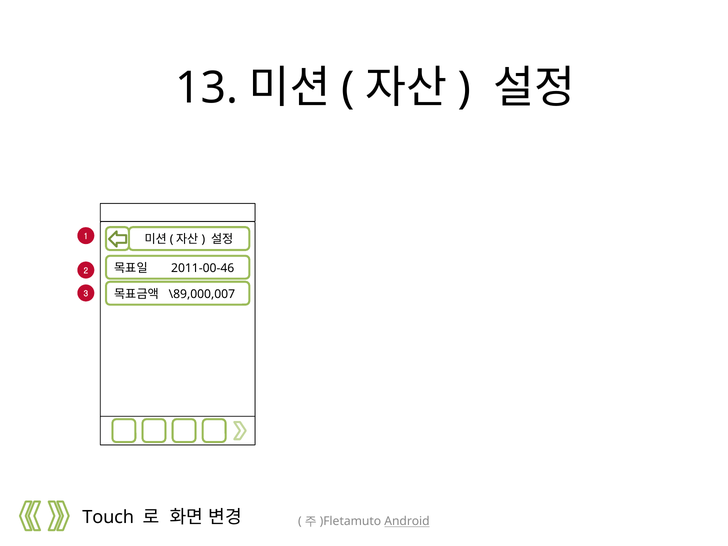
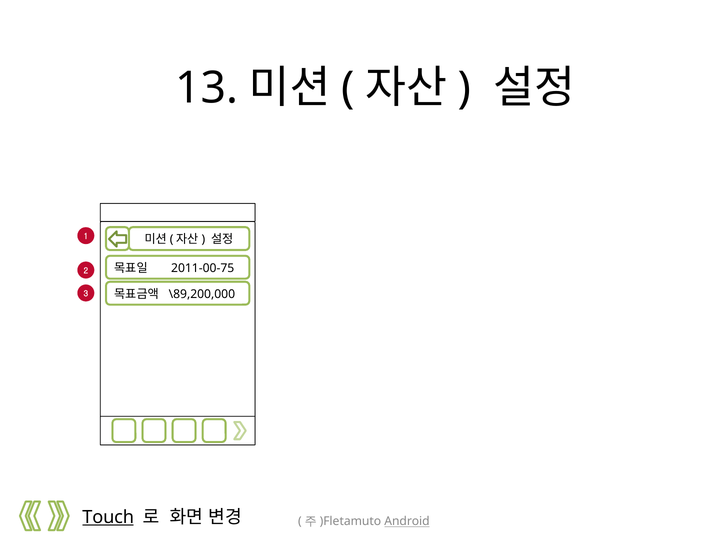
2011-00-46: 2011-00-46 -> 2011-00-75
\89,000,007: \89,000,007 -> \89,200,000
Touch underline: none -> present
